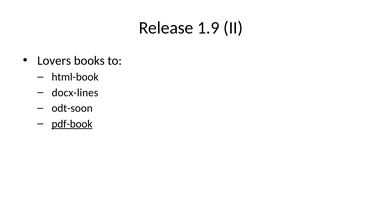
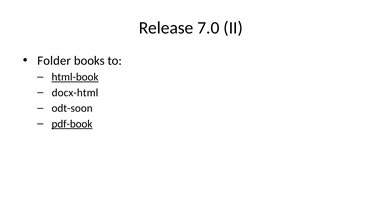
1.9: 1.9 -> 7.0
Lovers: Lovers -> Folder
html-book underline: none -> present
docx-lines: docx-lines -> docx-html
